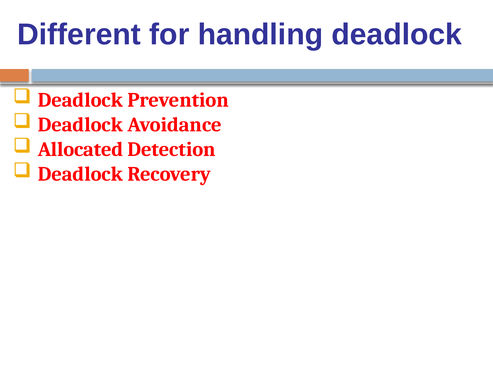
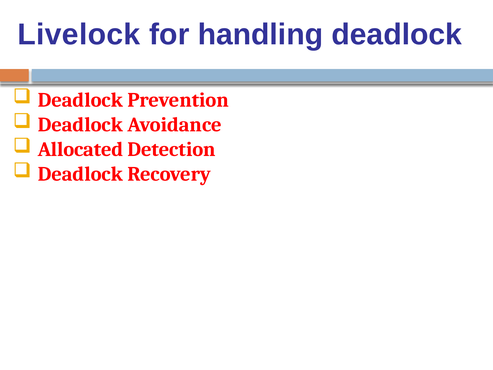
Different: Different -> Livelock
